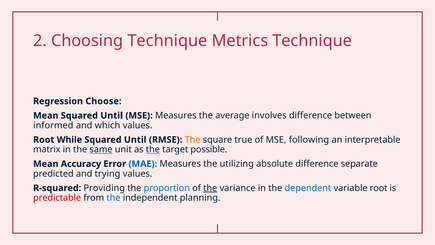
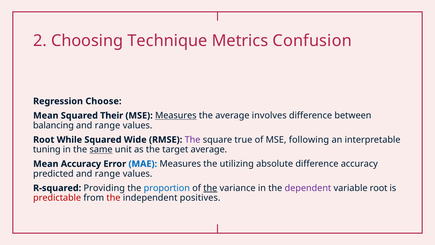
Metrics Technique: Technique -> Confusion
Mean Squared Until: Until -> Their
Measures at (176, 115) underline: none -> present
informed: informed -> balancing
which at (108, 125): which -> range
Until at (135, 140): Until -> Wide
The at (193, 140) colour: orange -> purple
matrix: matrix -> tuning
the at (153, 149) underline: present -> none
target possible: possible -> average
difference separate: separate -> accuracy
predicted and trying: trying -> range
dependent colour: blue -> purple
the at (113, 198) colour: blue -> red
planning: planning -> positives
